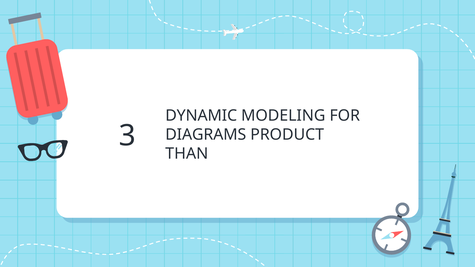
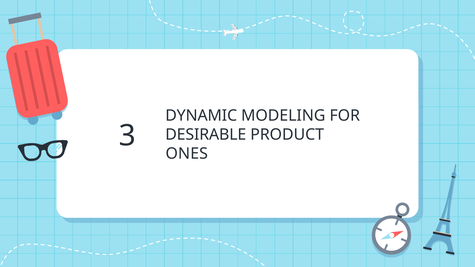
DIAGRAMS: DIAGRAMS -> DESIRABLE
THAN: THAN -> ONES
